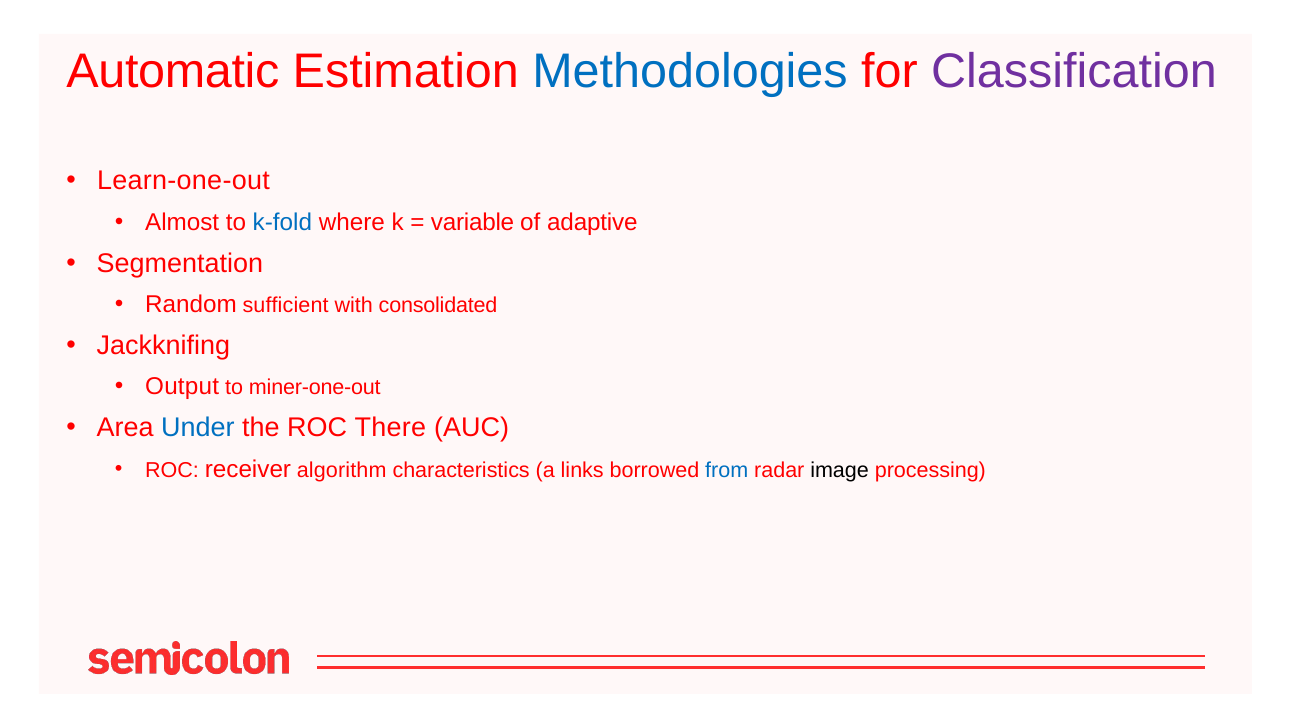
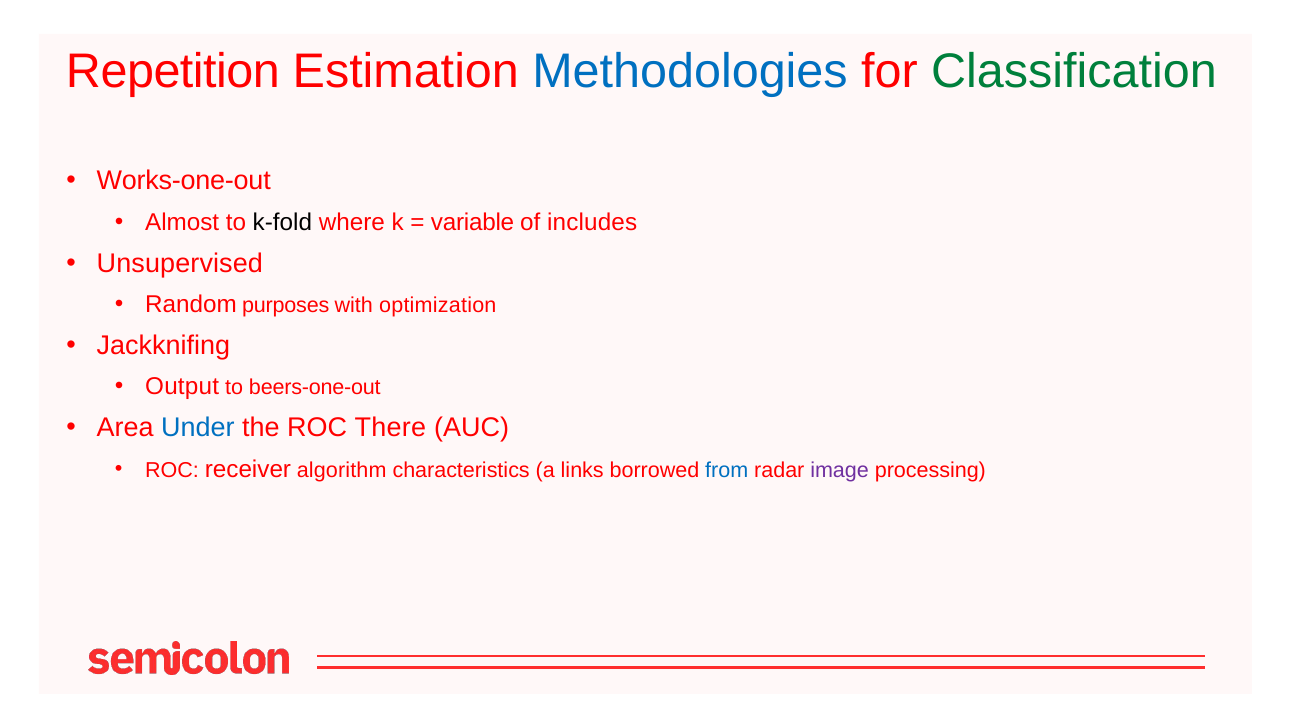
Automatic: Automatic -> Repetition
Classification colour: purple -> green
Learn-one-out: Learn-one-out -> Works-one-out
k-fold colour: blue -> black
adaptive: adaptive -> includes
Segmentation: Segmentation -> Unsupervised
sufficient: sufficient -> purposes
consolidated: consolidated -> optimization
miner-one-out: miner-one-out -> beers-one-out
image colour: black -> purple
